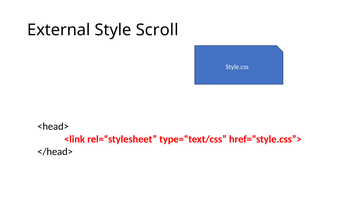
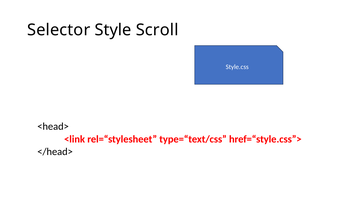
External: External -> Selector
